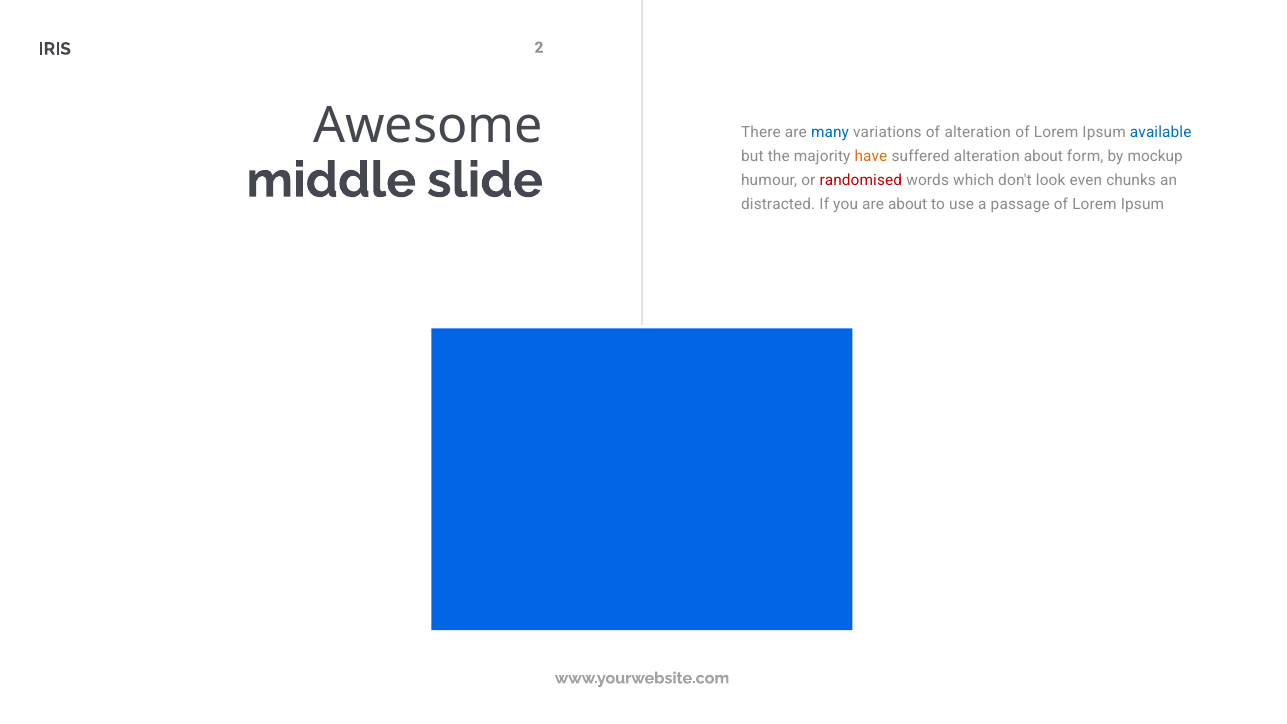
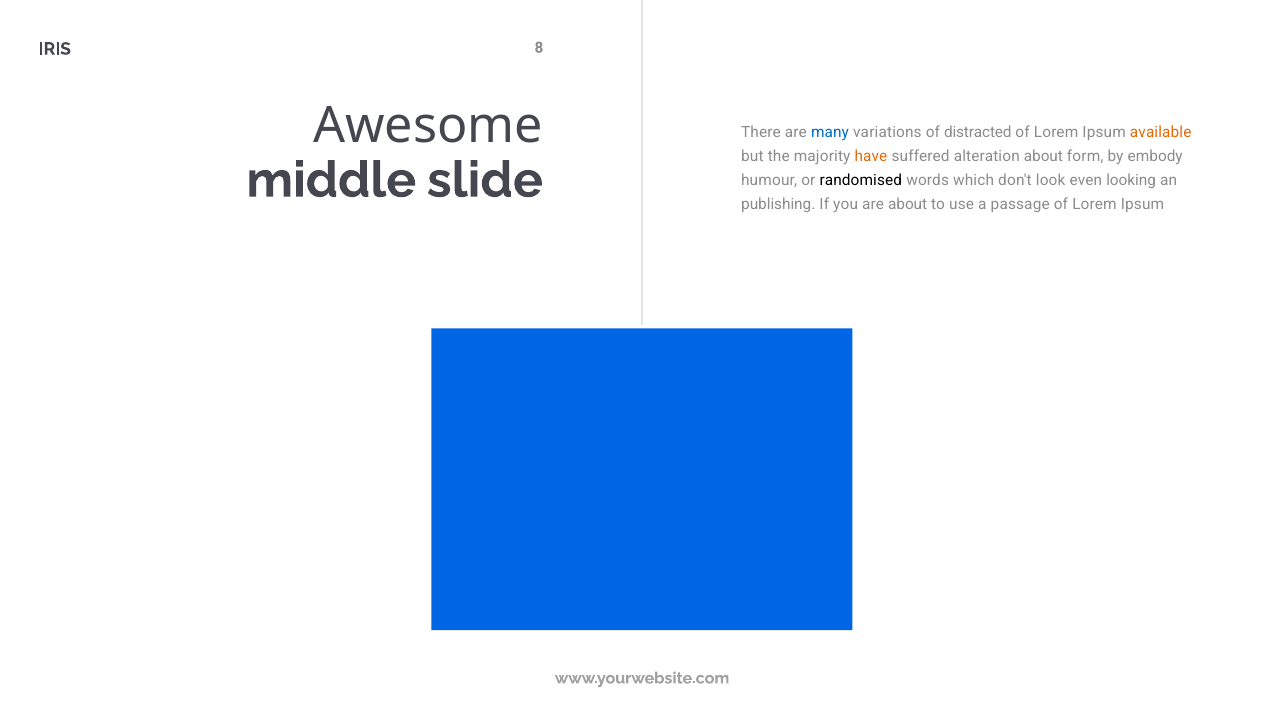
2: 2 -> 8
of alteration: alteration -> distracted
available colour: blue -> orange
mockup: mockup -> embody
randomised colour: red -> black
chunks: chunks -> looking
distracted: distracted -> publishing
